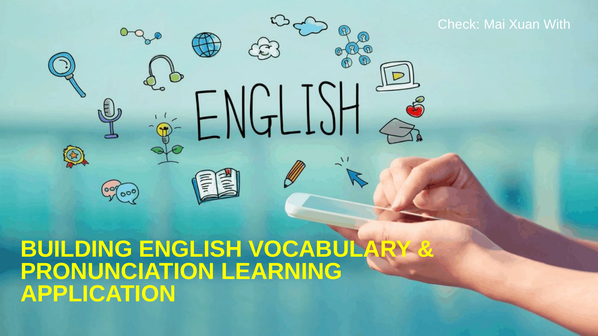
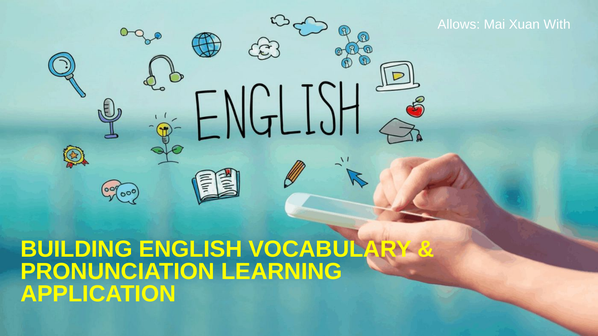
Check: Check -> Allows
